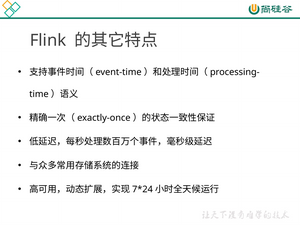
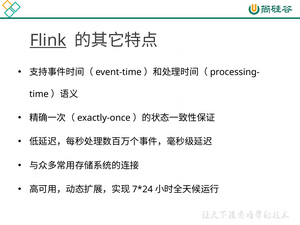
Flink underline: none -> present
